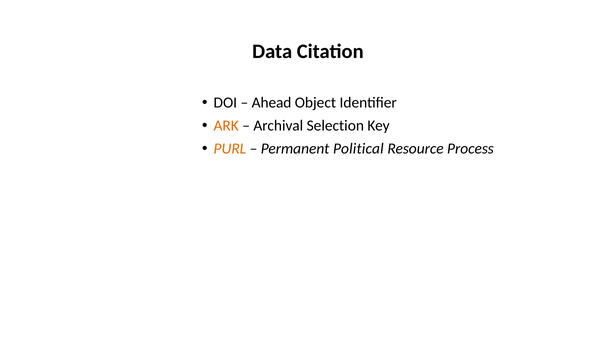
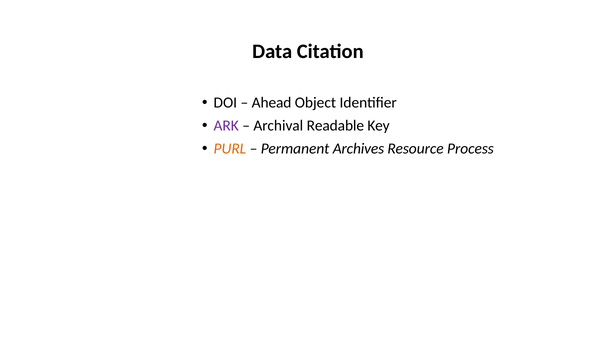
ARK colour: orange -> purple
Selection: Selection -> Readable
Political: Political -> Archives
